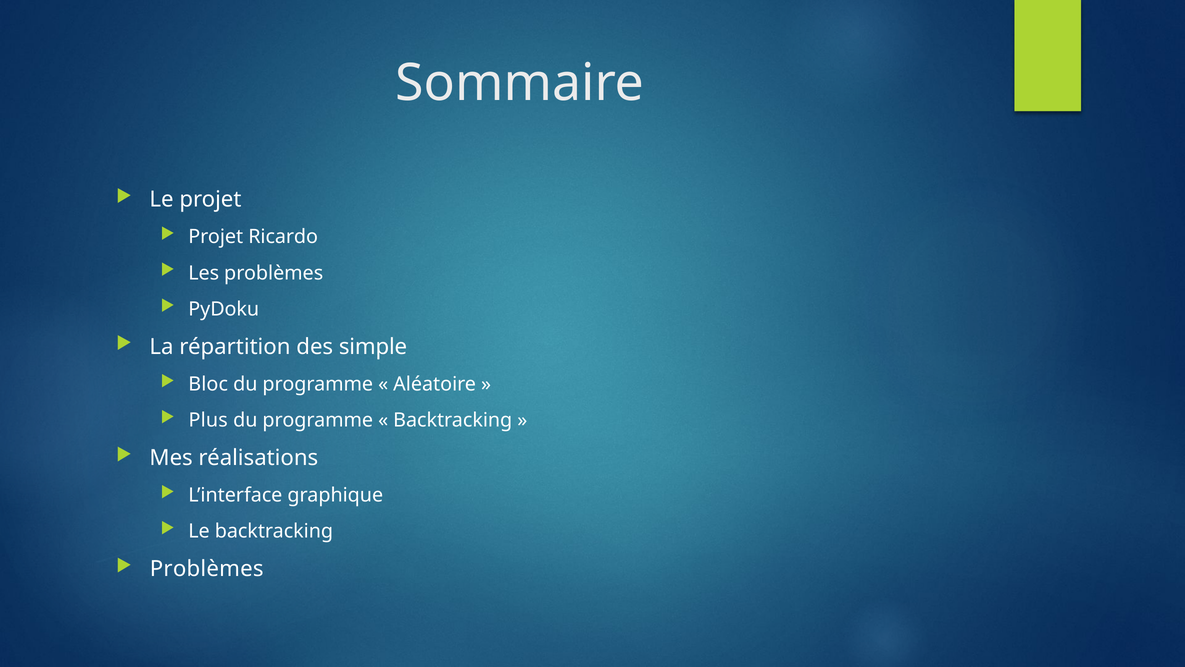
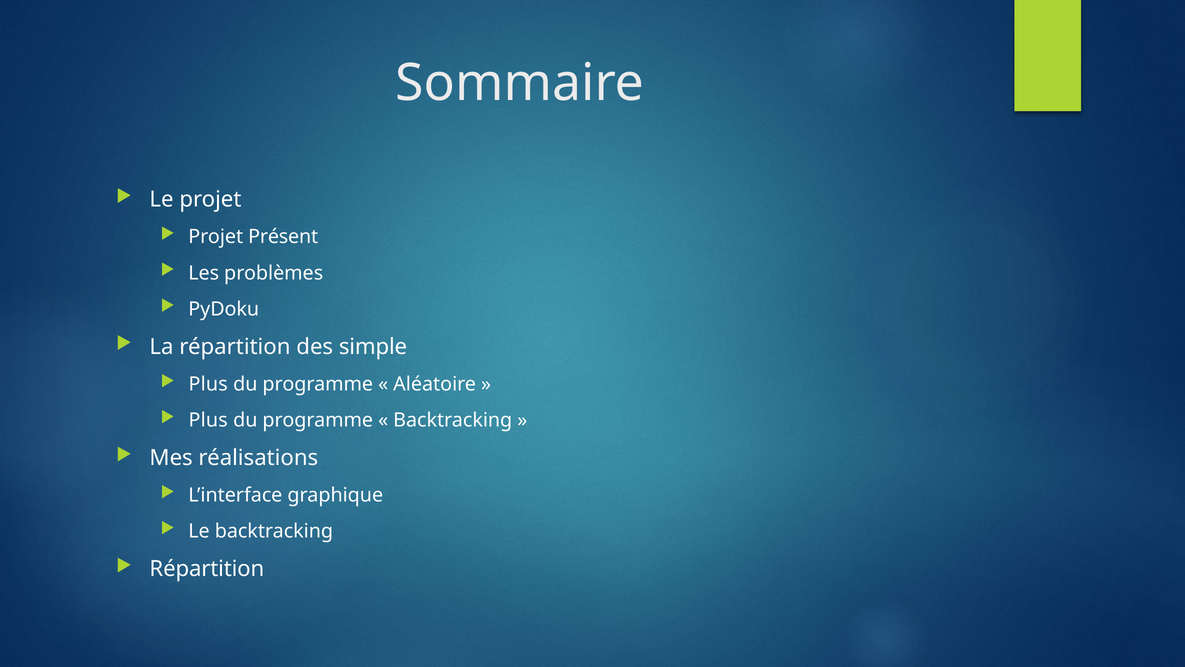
Ricardo: Ricardo -> Présent
Bloc at (208, 384): Bloc -> Plus
Problèmes at (207, 569): Problèmes -> Répartition
